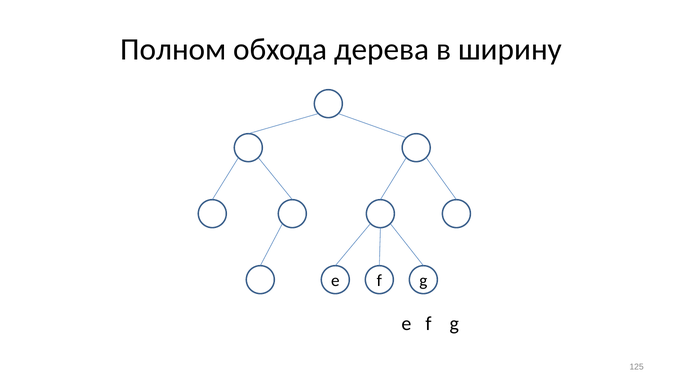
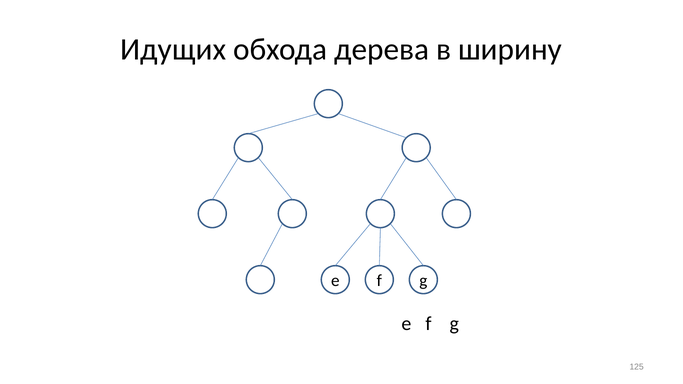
Полном: Полном -> Идущих
